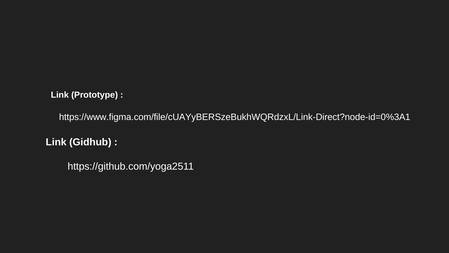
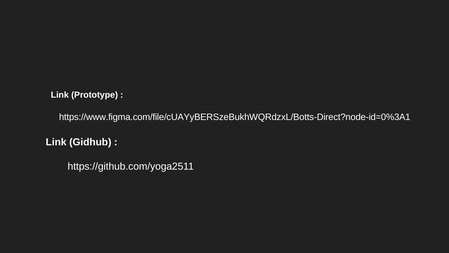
https://www.figma.com/file/cUAYyBERSzeBukhWQRdzxL/Link-Direct?node-id=0%3A1: https://www.figma.com/file/cUAYyBERSzeBukhWQRdzxL/Link-Direct?node-id=0%3A1 -> https://www.figma.com/file/cUAYyBERSzeBukhWQRdzxL/Botts-Direct?node-id=0%3A1
